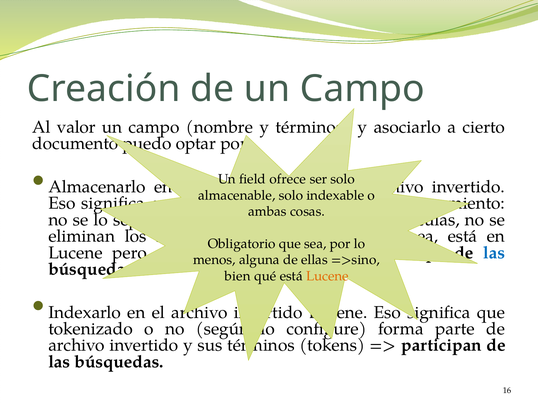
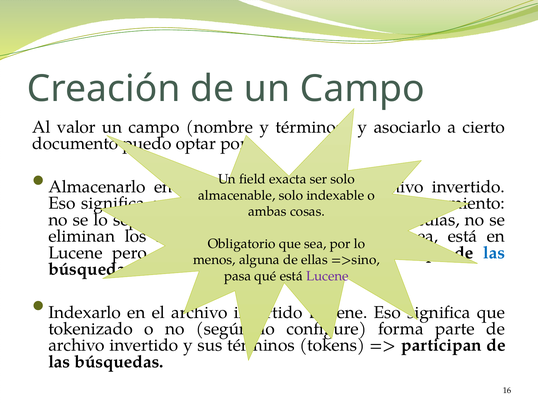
ofrece: ofrece -> exacta
bien at (238, 276): bien -> pasa
Lucene at (327, 276) colour: orange -> purple
